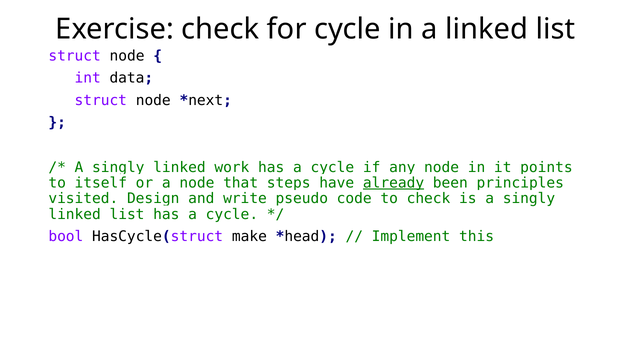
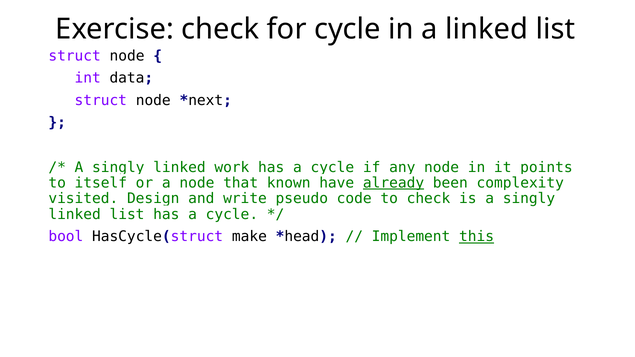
steps: steps -> known
principles: principles -> complexity
this underline: none -> present
